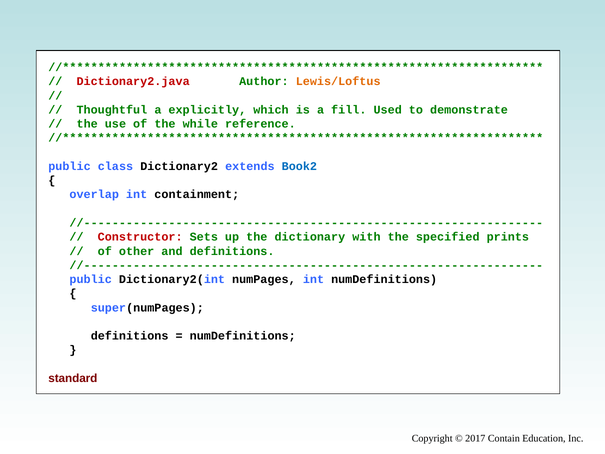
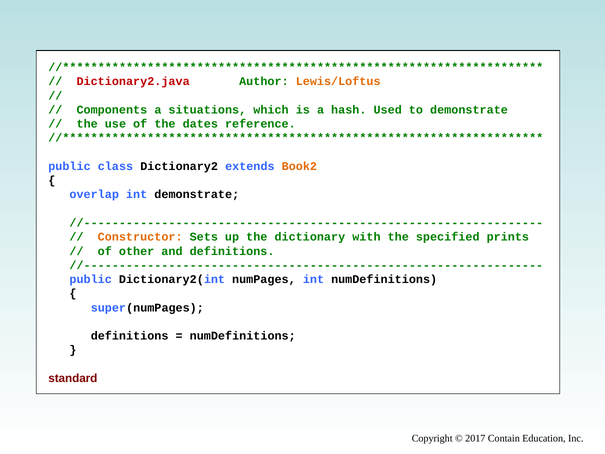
Thoughtful: Thoughtful -> Components
explicitly: explicitly -> situations
fill: fill -> hash
while: while -> dates
Book2 colour: blue -> orange
int containment: containment -> demonstrate
Constructor colour: red -> orange
